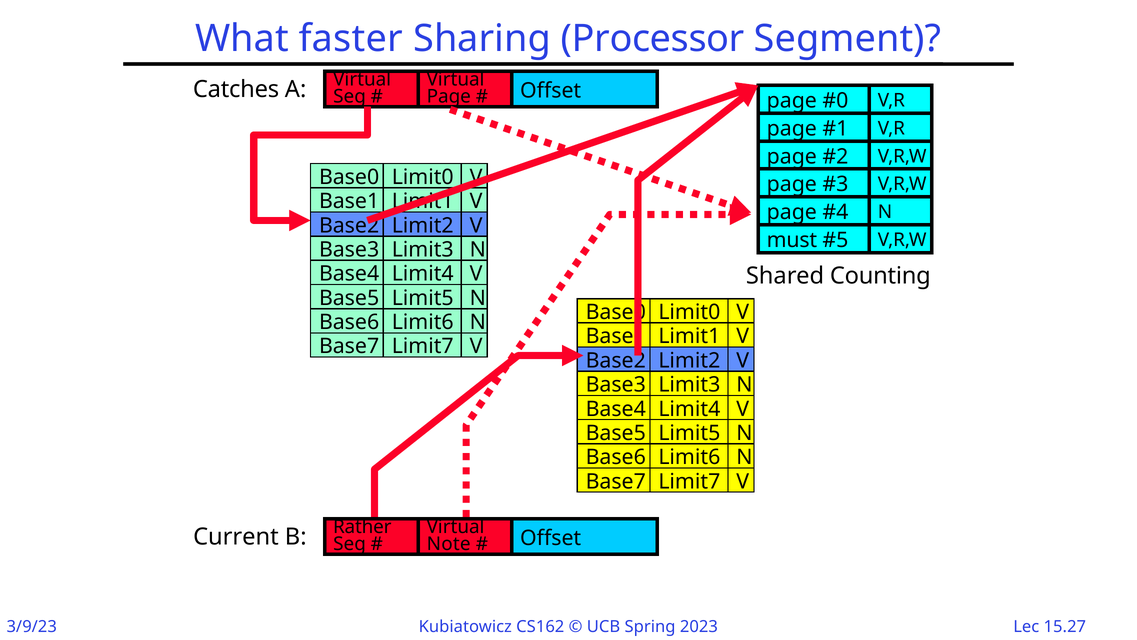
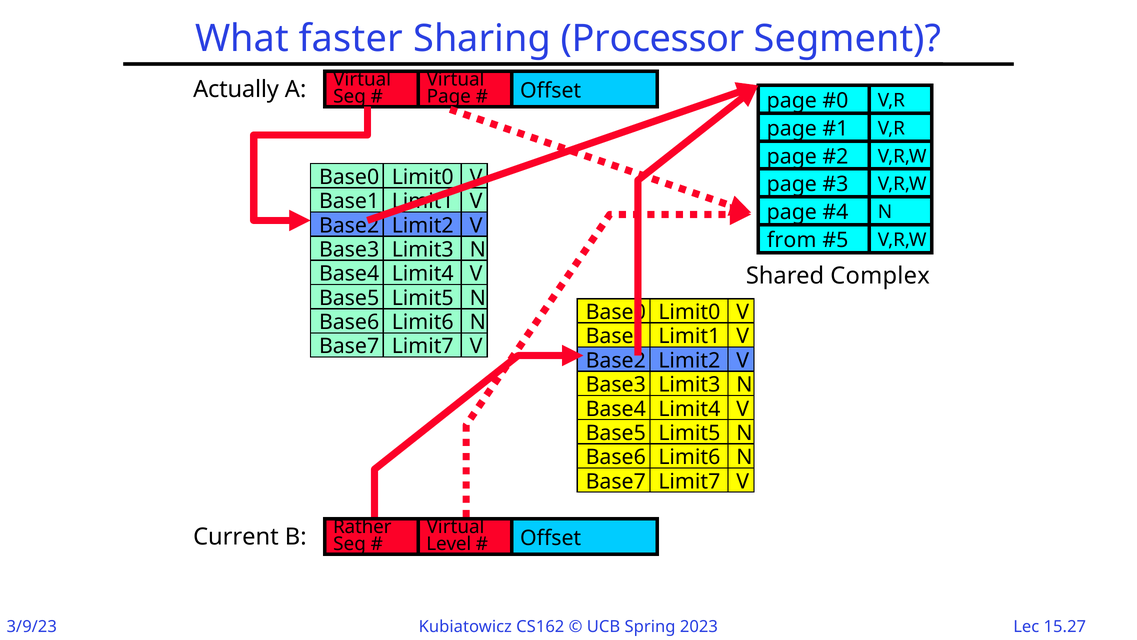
Catches: Catches -> Actually
must: must -> from
Counting: Counting -> Complex
Note: Note -> Level
